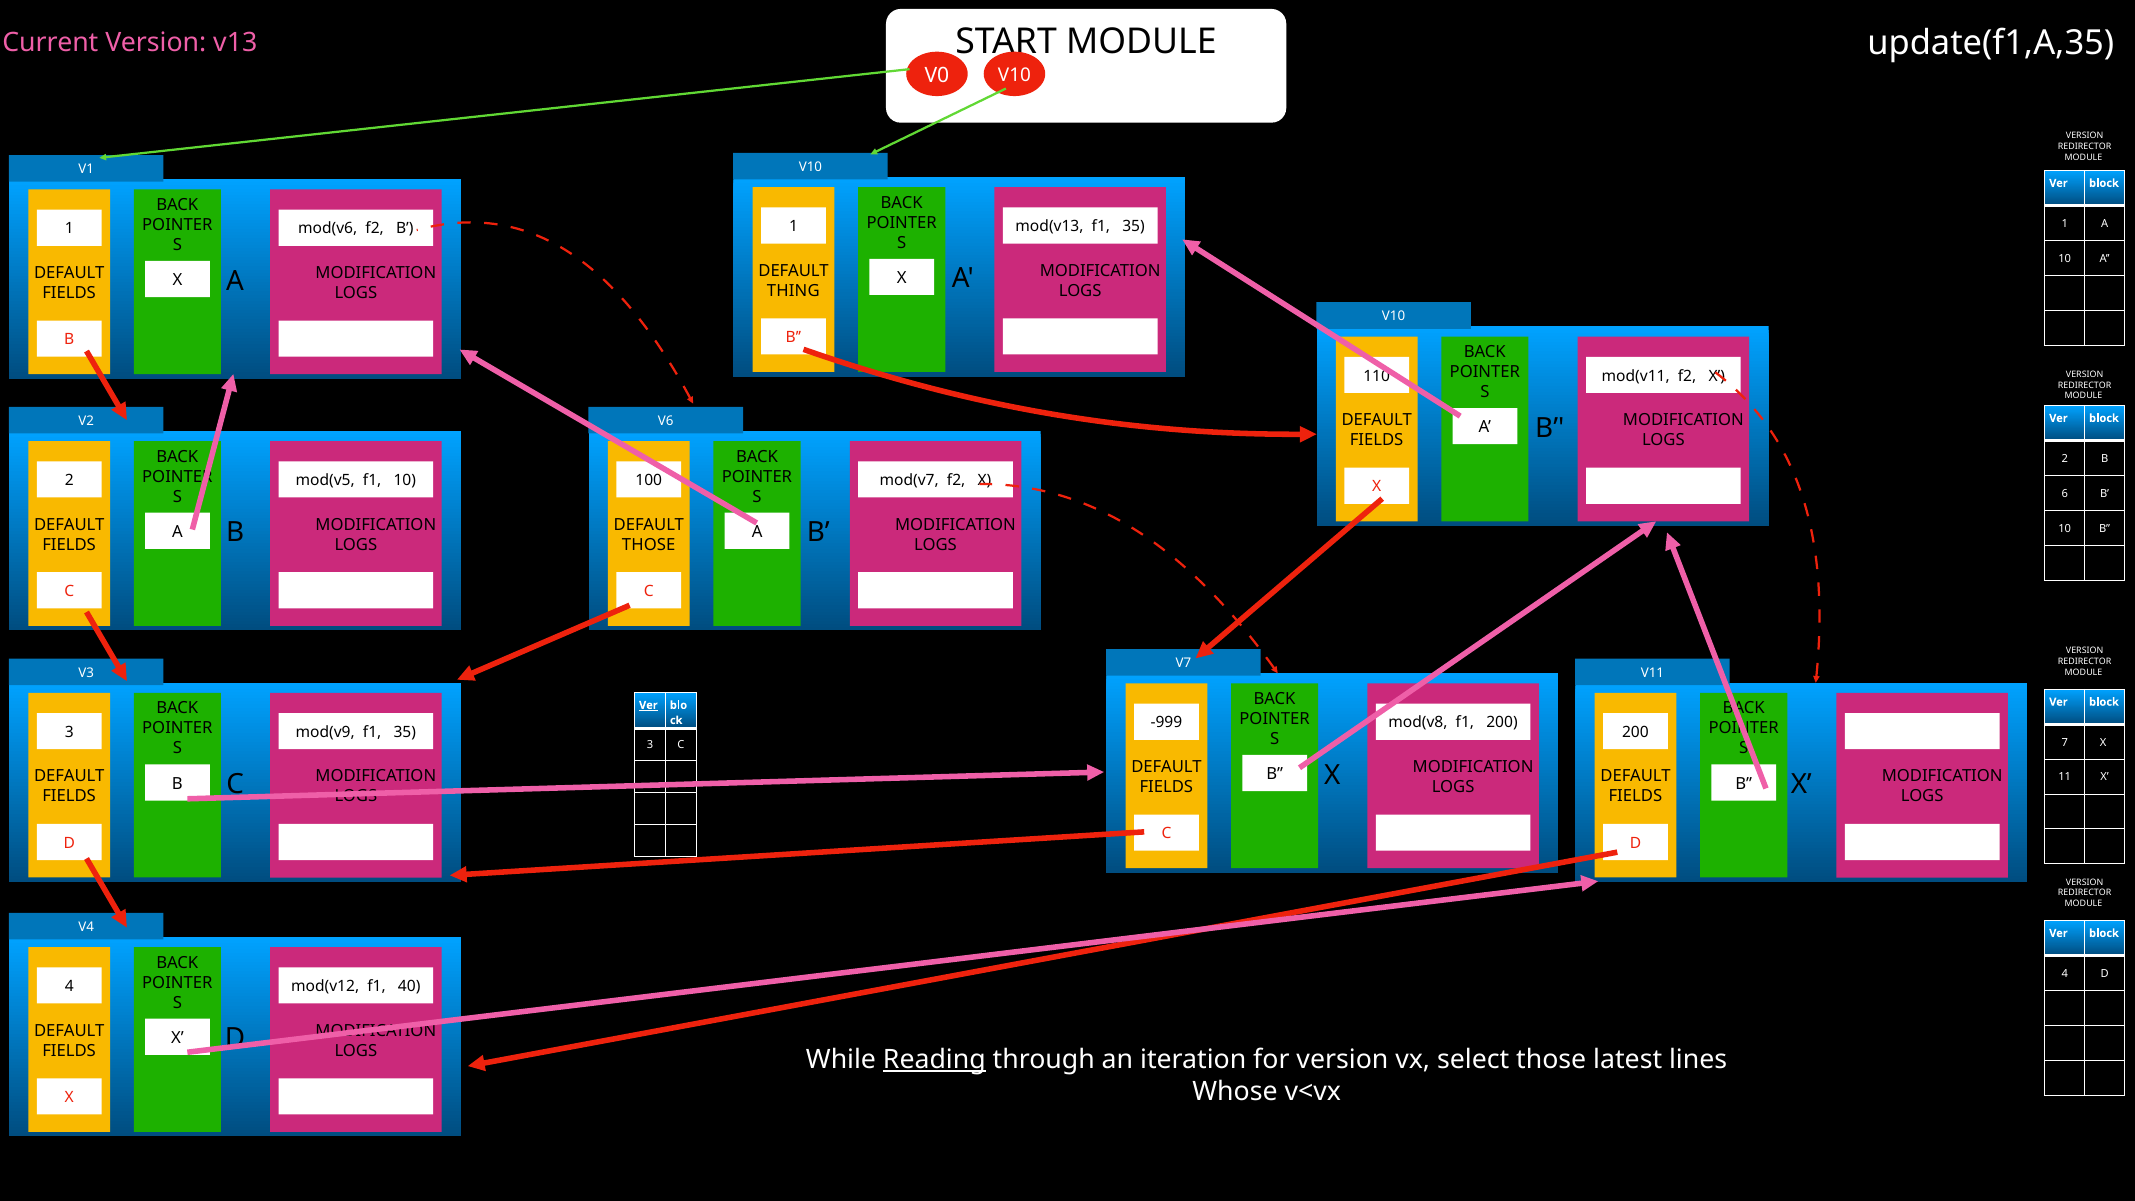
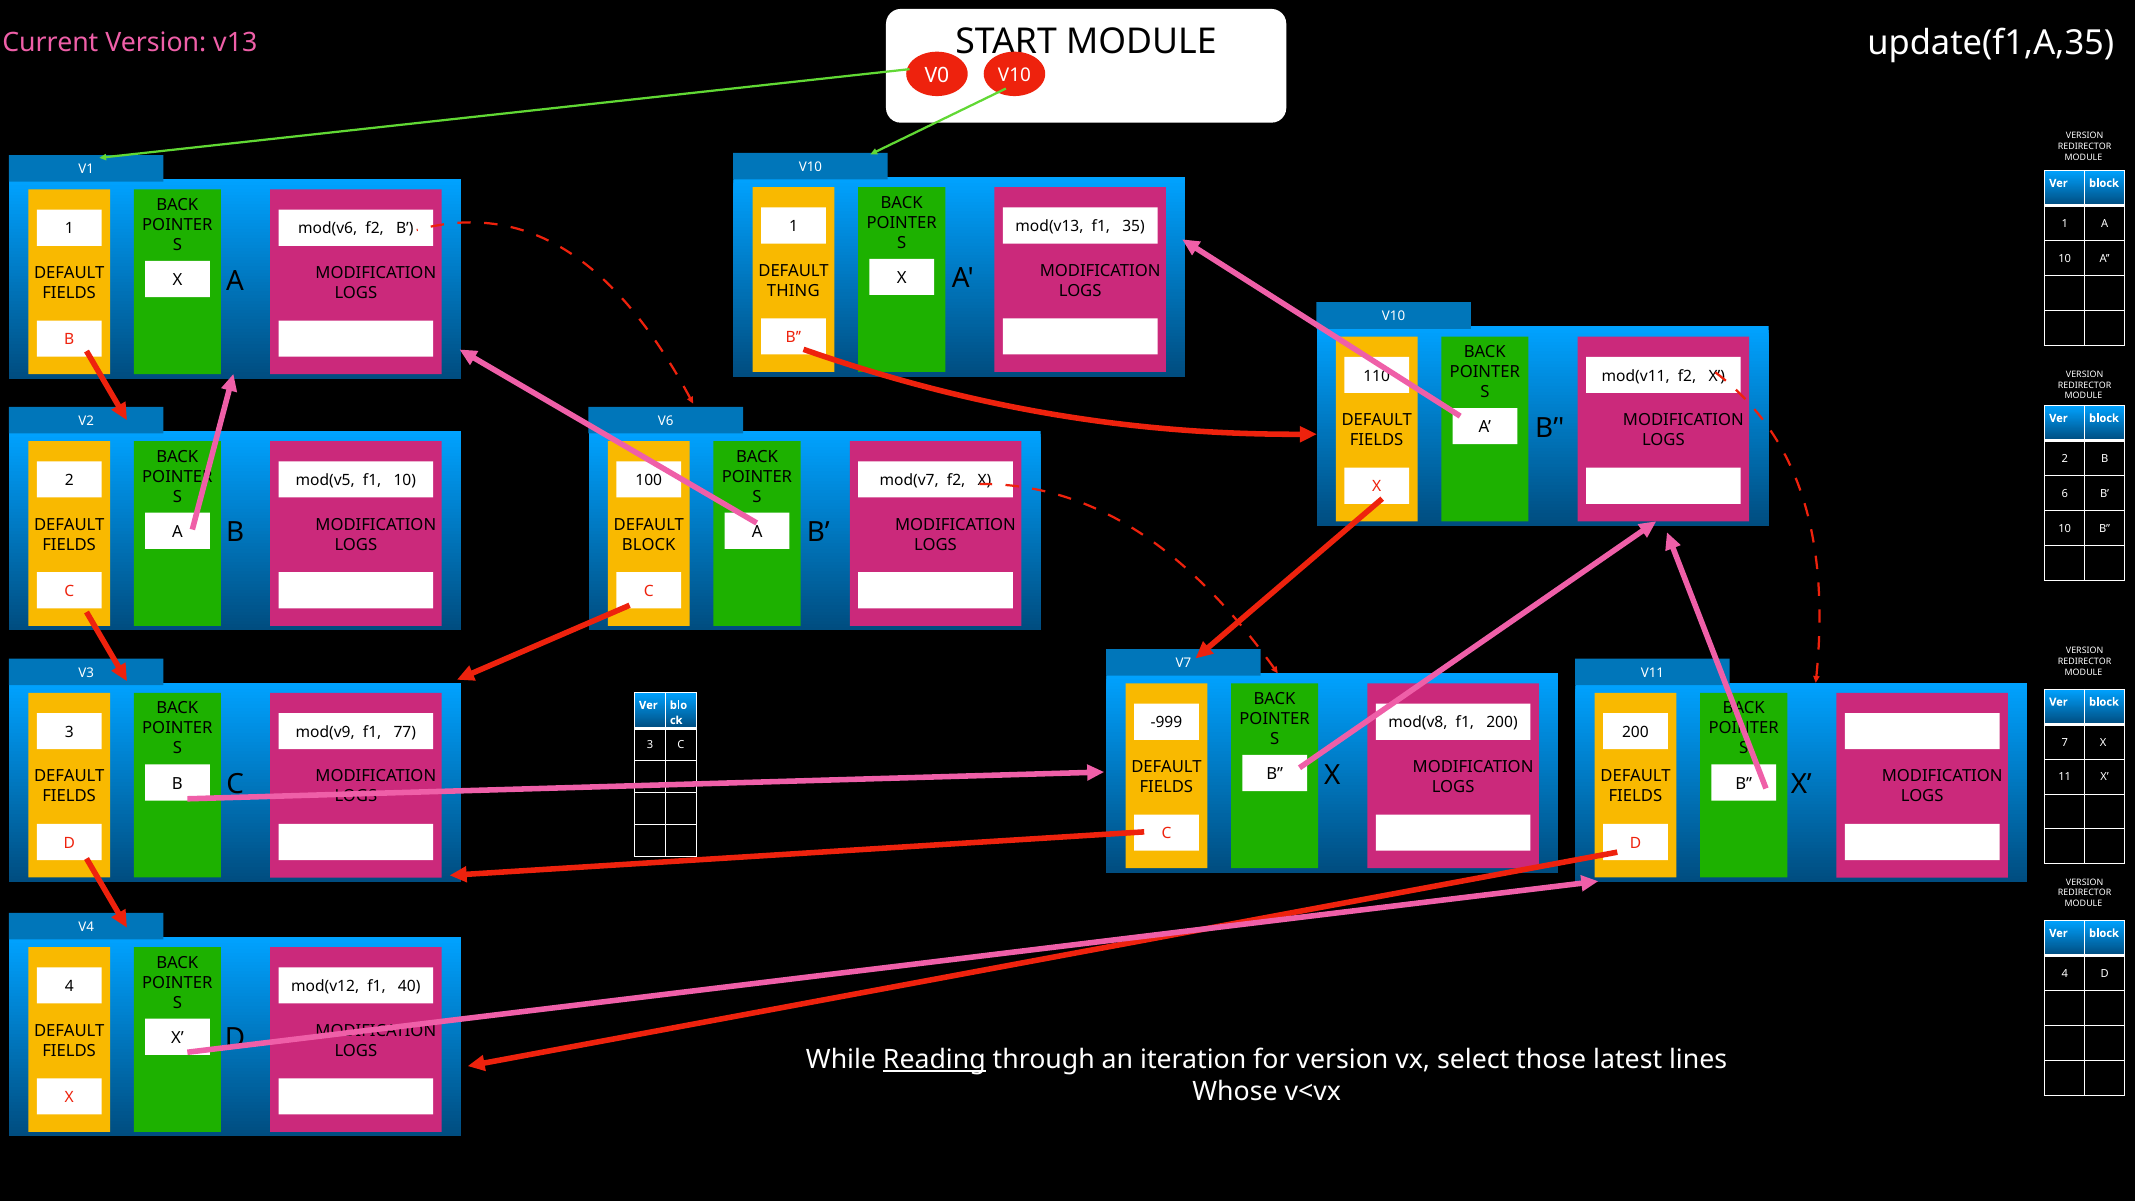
THOSE at (649, 545): THOSE -> BLOCK
Ver at (648, 705) underline: present -> none
mod(v9 f1 35: 35 -> 77
